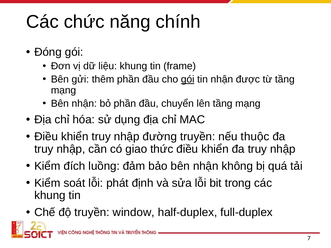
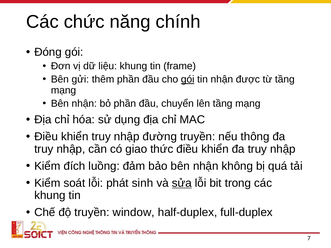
thuộc: thuộc -> thông
định: định -> sinh
sửa underline: none -> present
